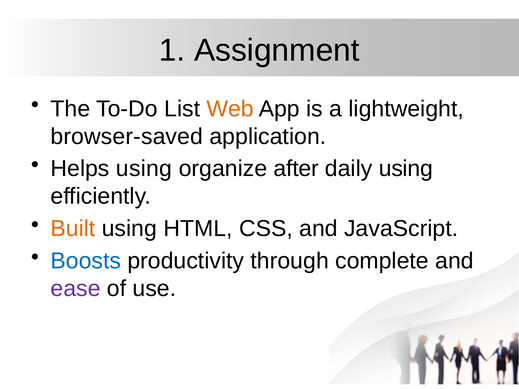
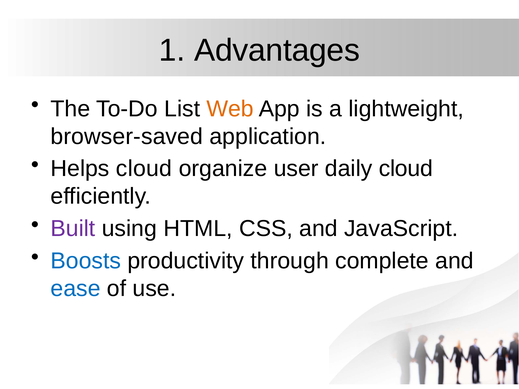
Assignment: Assignment -> Advantages
Helps using: using -> cloud
after: after -> user
daily using: using -> cloud
Built colour: orange -> purple
ease colour: purple -> blue
